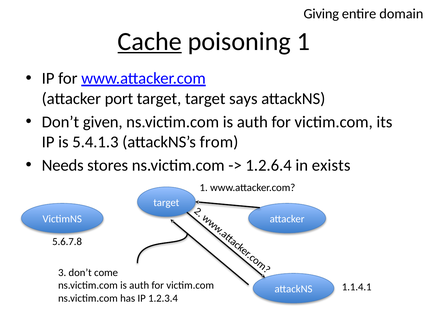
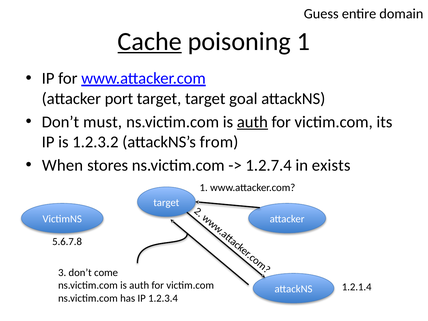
Giving: Giving -> Guess
says: says -> goal
given: given -> must
auth at (252, 122) underline: none -> present
5.4.1.3: 5.4.1.3 -> 1.2.3.2
Needs: Needs -> When
1.2.6.4: 1.2.6.4 -> 1.2.7.4
1.1.4.1: 1.1.4.1 -> 1.2.1.4
